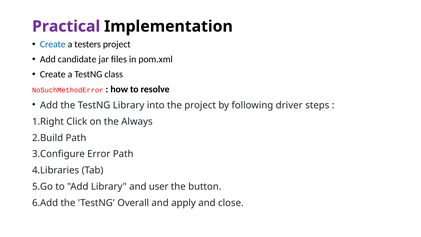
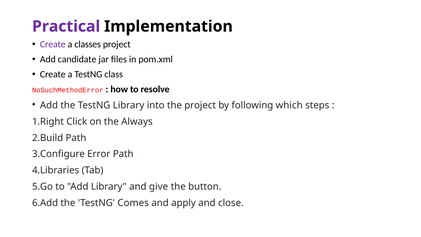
Create at (53, 44) colour: blue -> purple
testers: testers -> classes
driver: driver -> which
user: user -> give
Overall: Overall -> Comes
